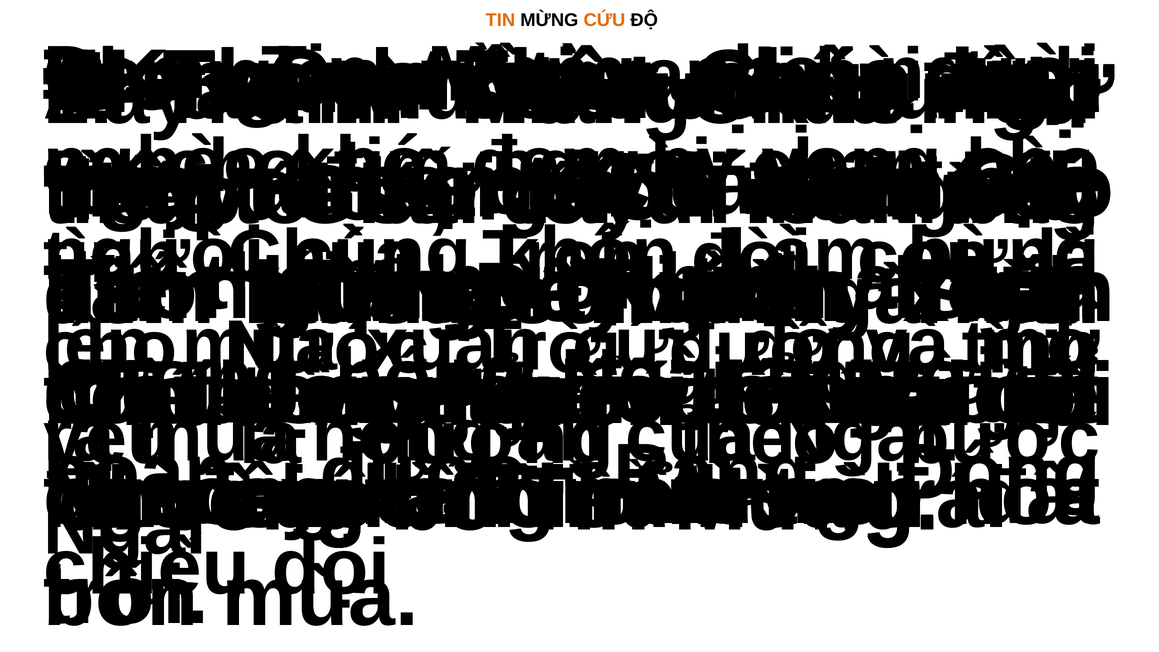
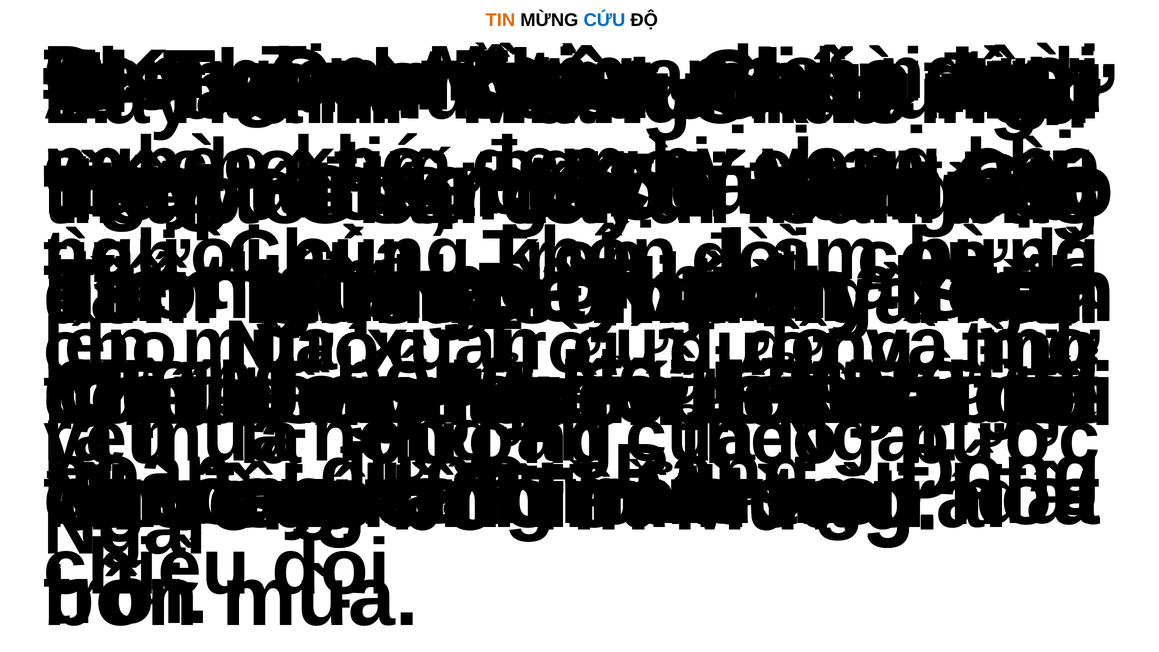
CỨU at (604, 20) colour: orange -> blue
